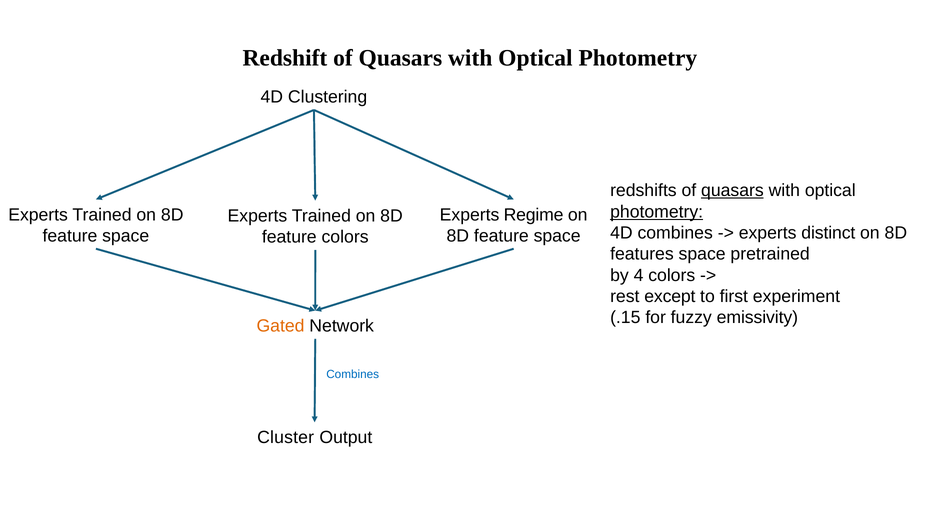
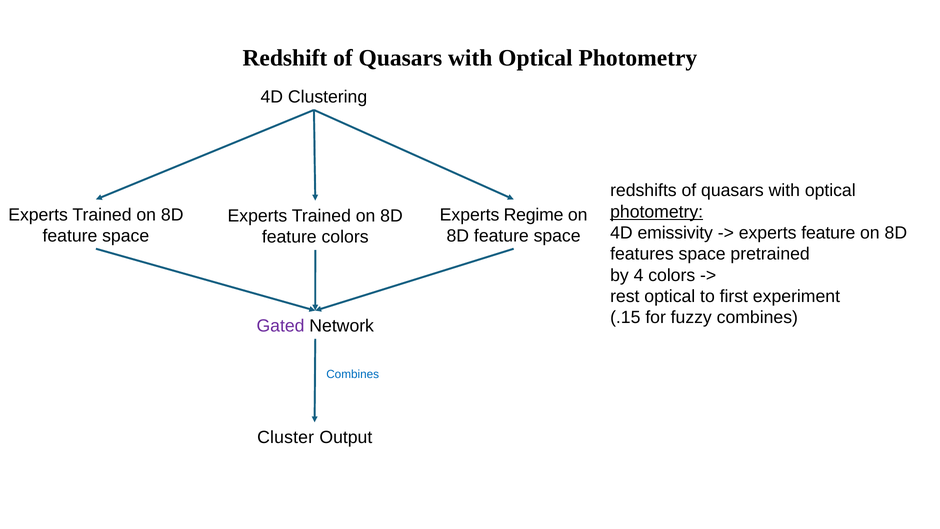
quasars at (732, 190) underline: present -> none
4D combines: combines -> emissivity
experts distinct: distinct -> feature
rest except: except -> optical
fuzzy emissivity: emissivity -> combines
Gated colour: orange -> purple
